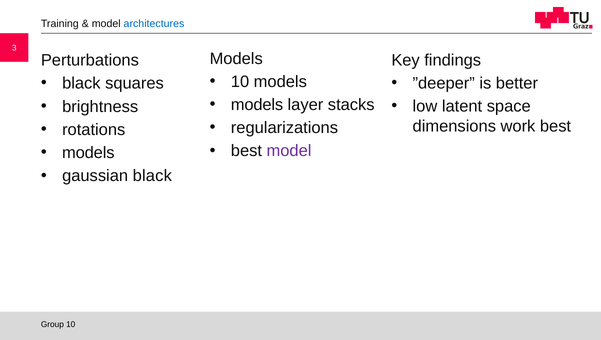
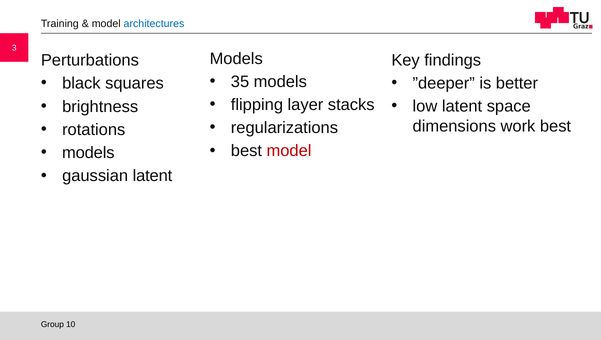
10 at (240, 82): 10 -> 35
models at (257, 105): models -> flipping
model at (289, 151) colour: purple -> red
gaussian black: black -> latent
